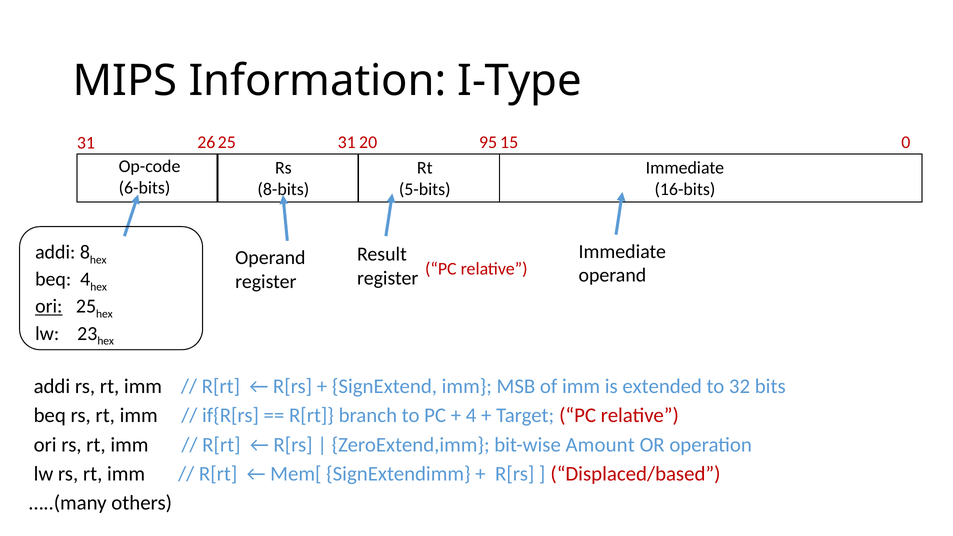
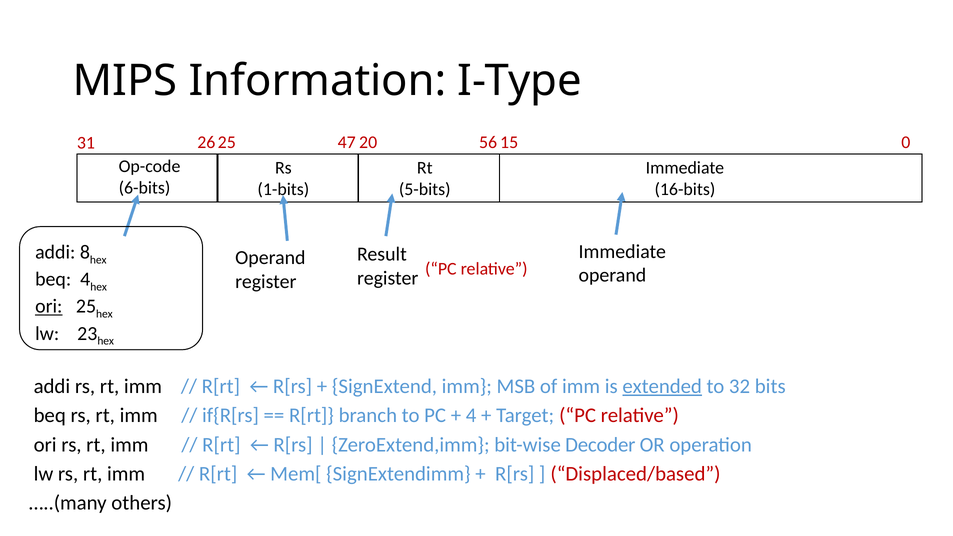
25 31: 31 -> 47
95: 95 -> 56
8-bits: 8-bits -> 1-bits
extended underline: none -> present
Amount: Amount -> Decoder
